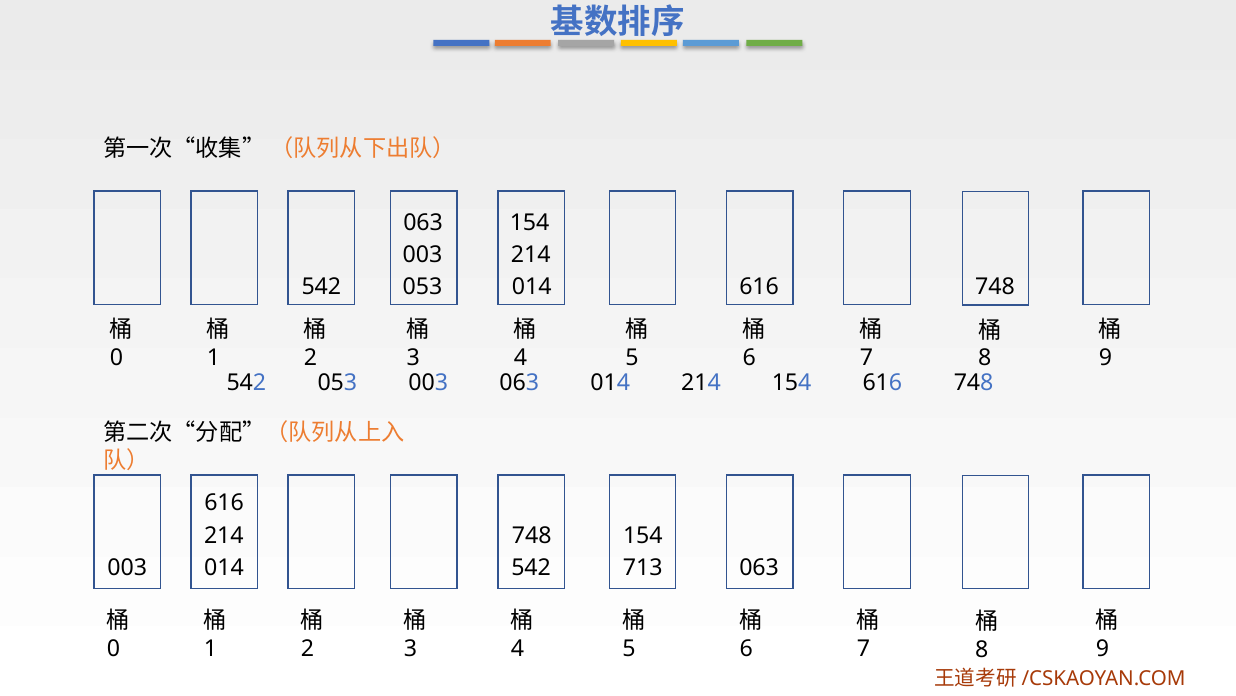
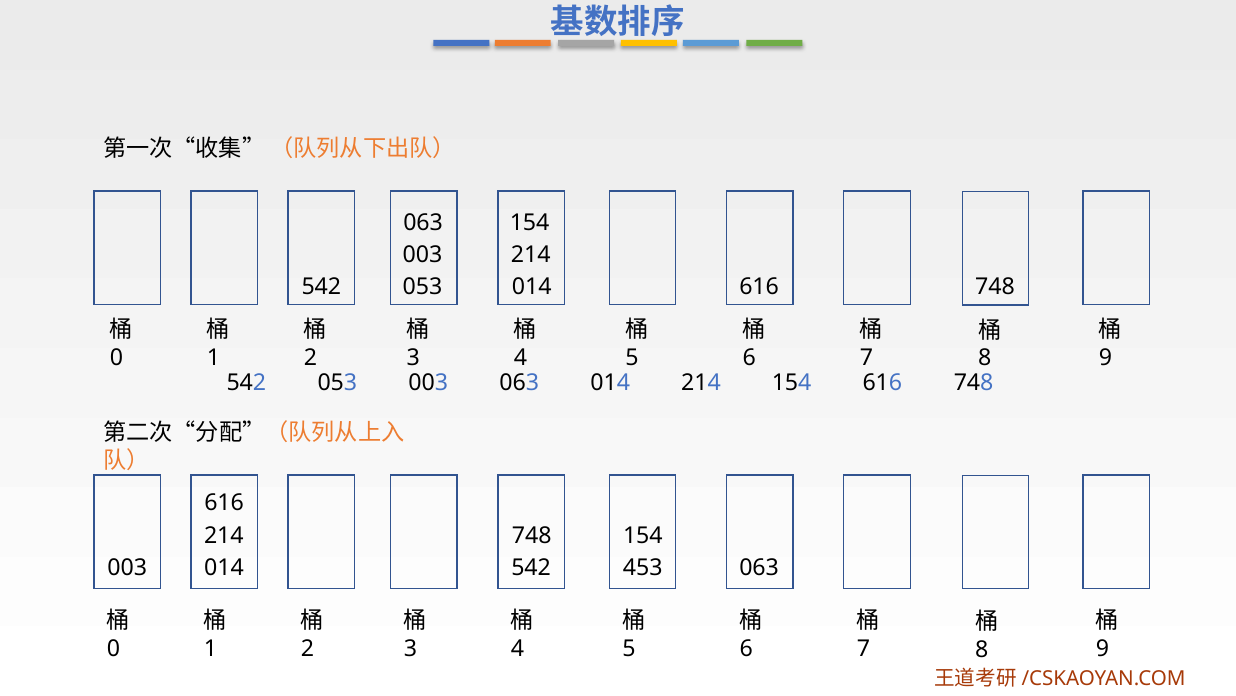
713: 713 -> 453
